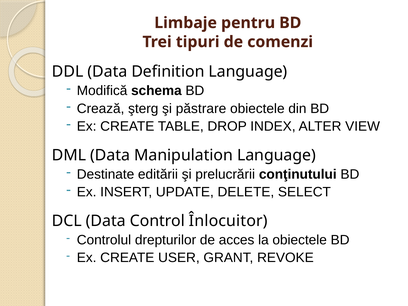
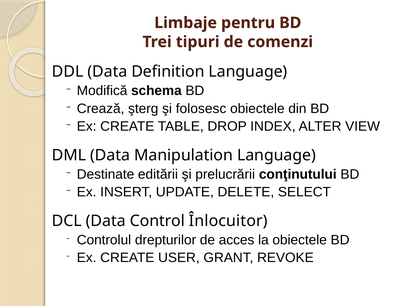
păstrare: păstrare -> folosesc
